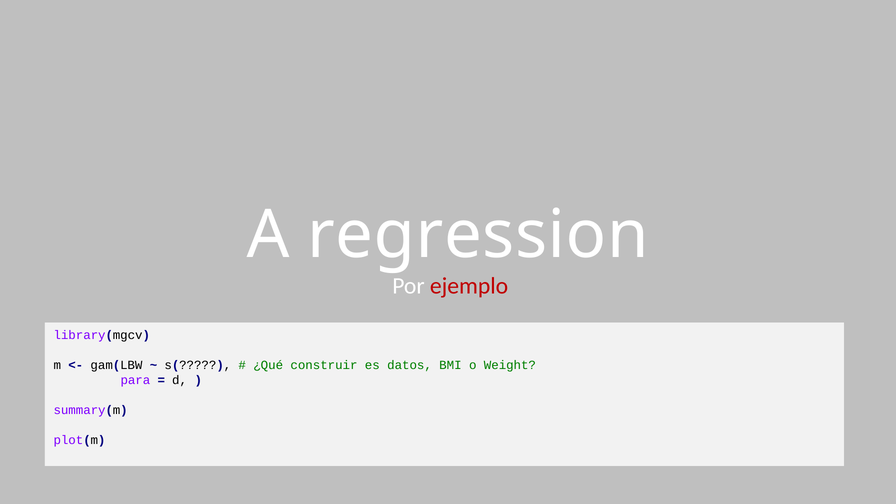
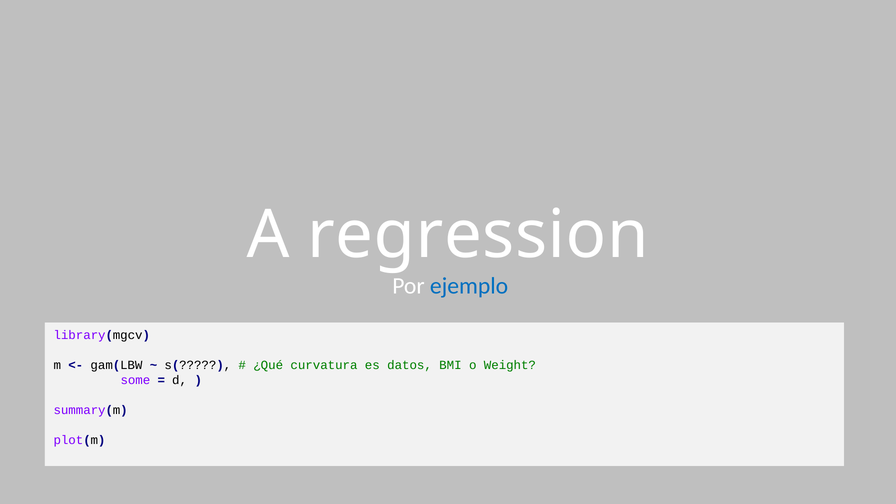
ejemplo colour: red -> blue
construir: construir -> curvatura
para: para -> some
